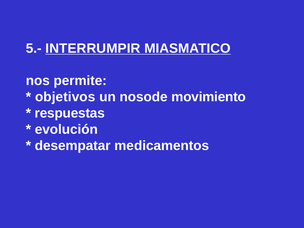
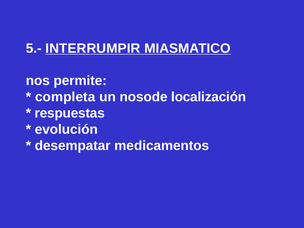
objetivos: objetivos -> completa
movimiento: movimiento -> localización
